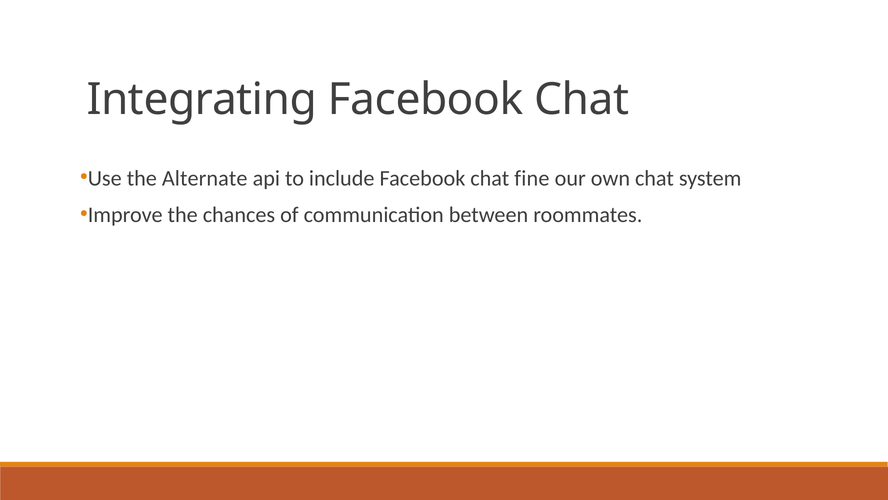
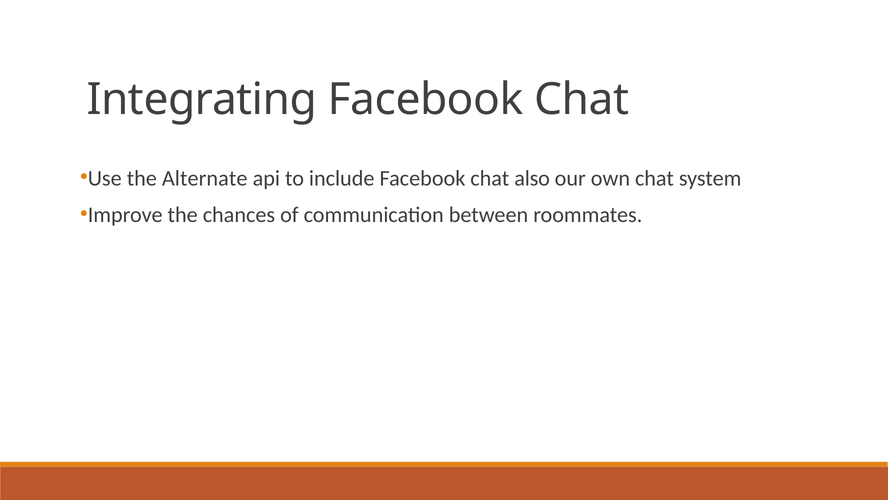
fine: fine -> also
